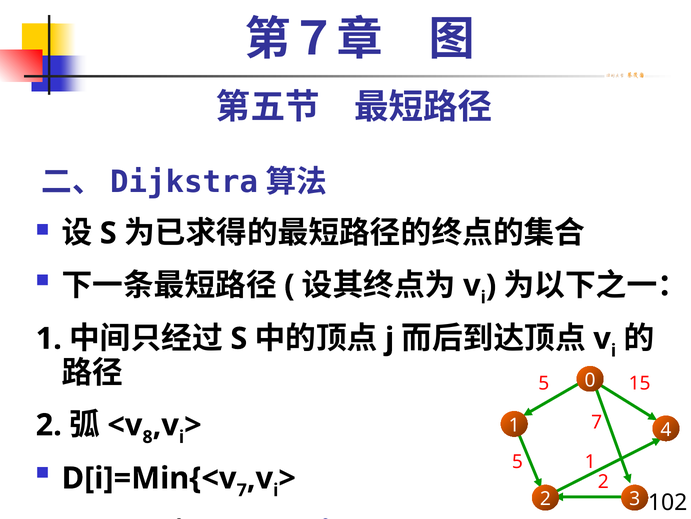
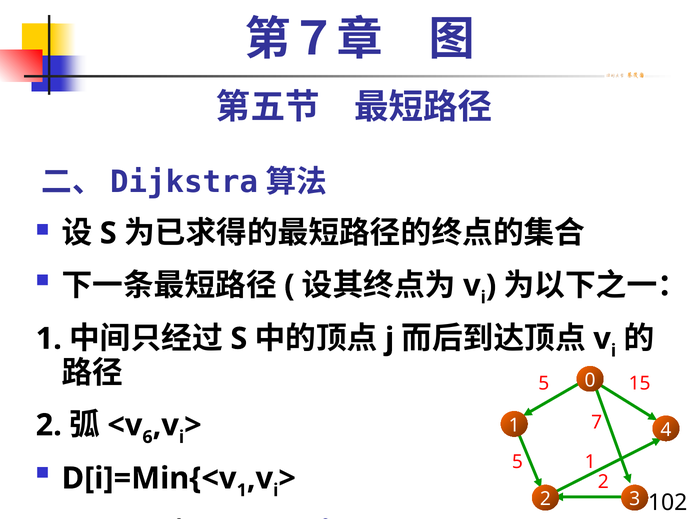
8: 8 -> 6
7 at (242, 490): 7 -> 1
